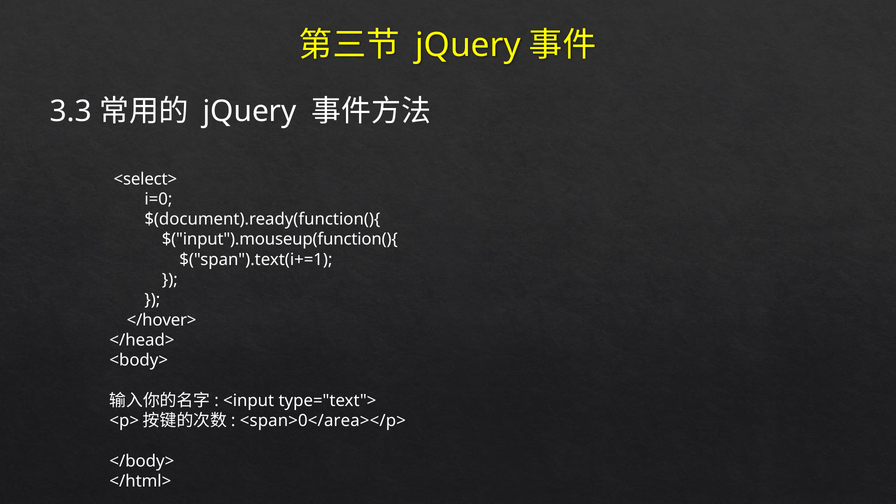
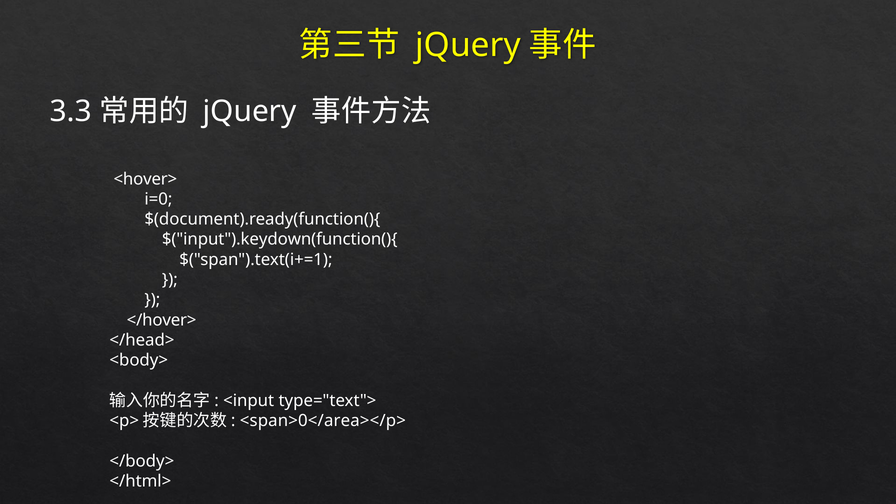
<select>: <select> -> <hover>
$("input").mouseup(function(){: $("input").mouseup(function(){ -> $("input").keydown(function(){
